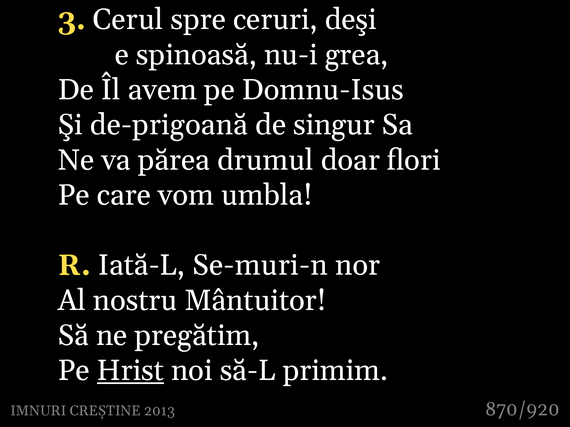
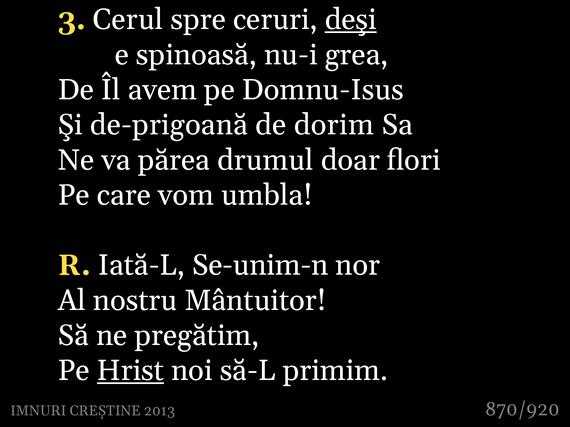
deşi underline: none -> present
singur: singur -> dorim
Se-muri-n: Se-muri-n -> Se-unim-n
